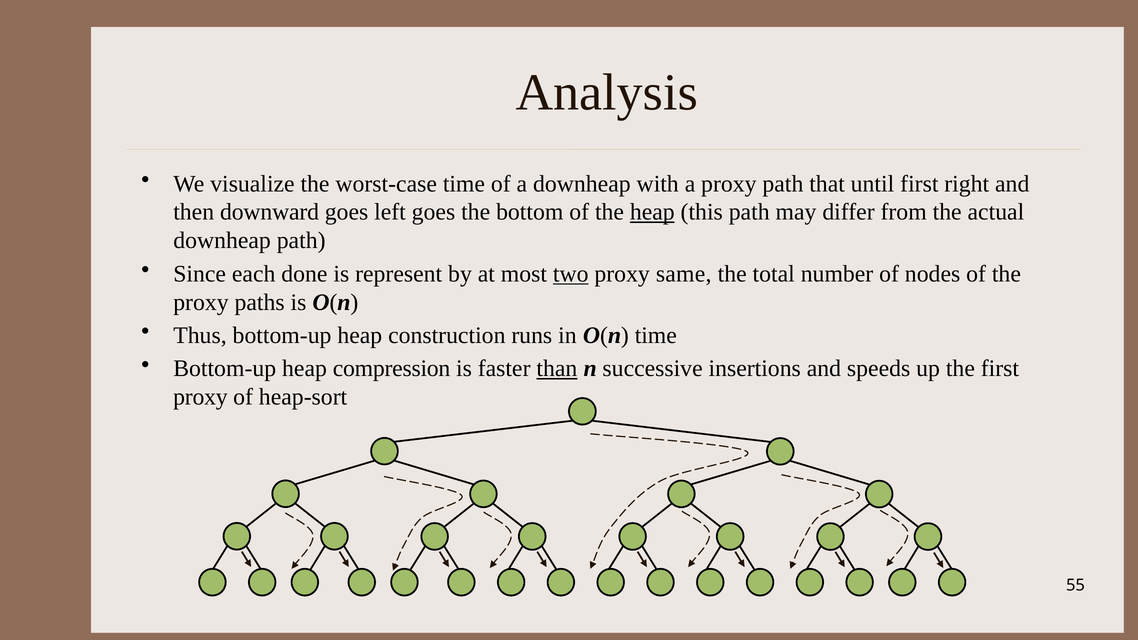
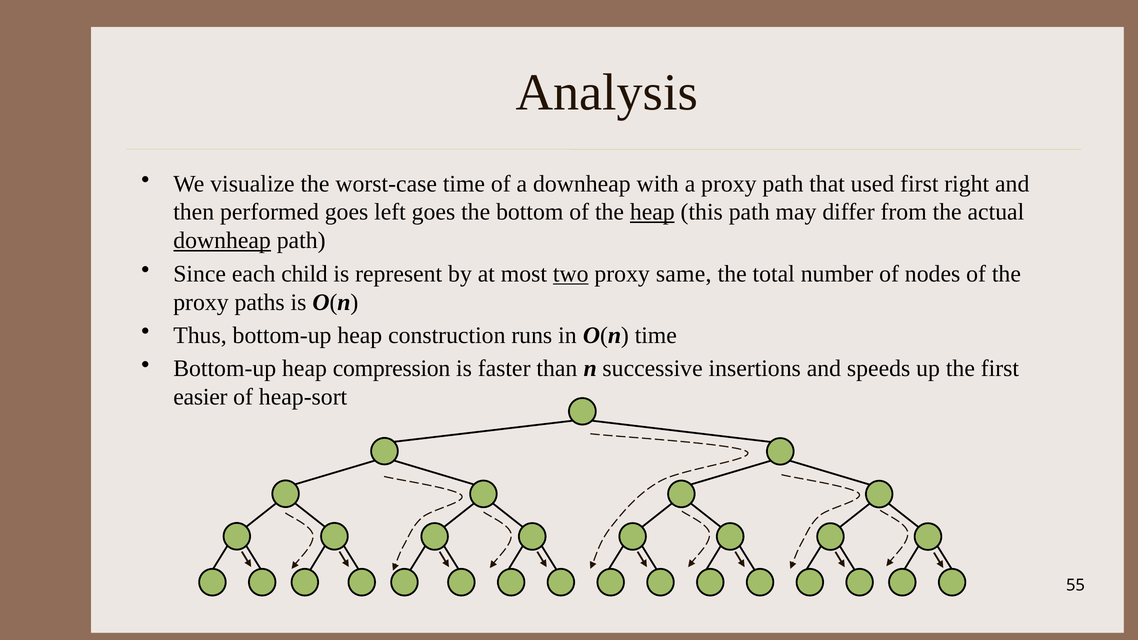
until: until -> used
downward: downward -> performed
downheap at (222, 241) underline: none -> present
done: done -> child
than underline: present -> none
proxy at (200, 397): proxy -> easier
